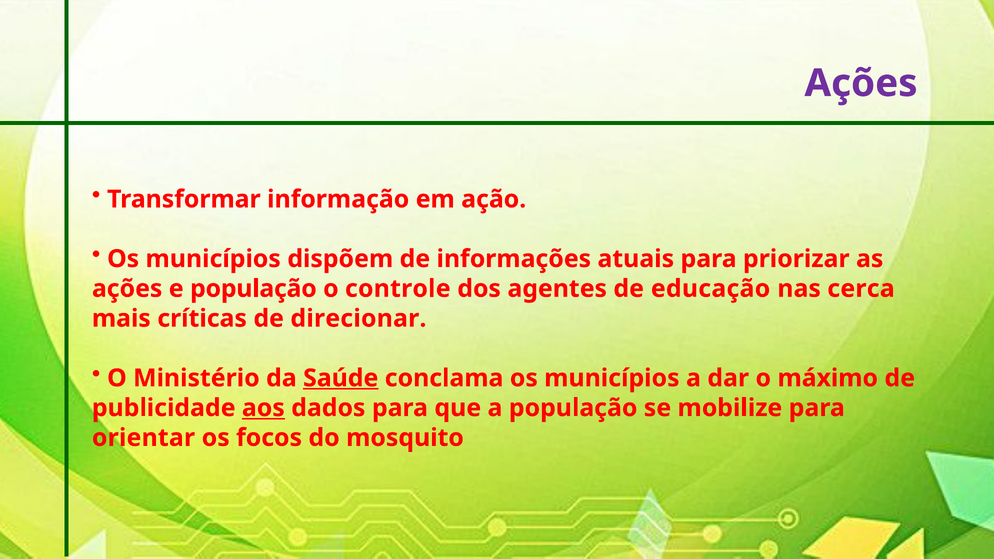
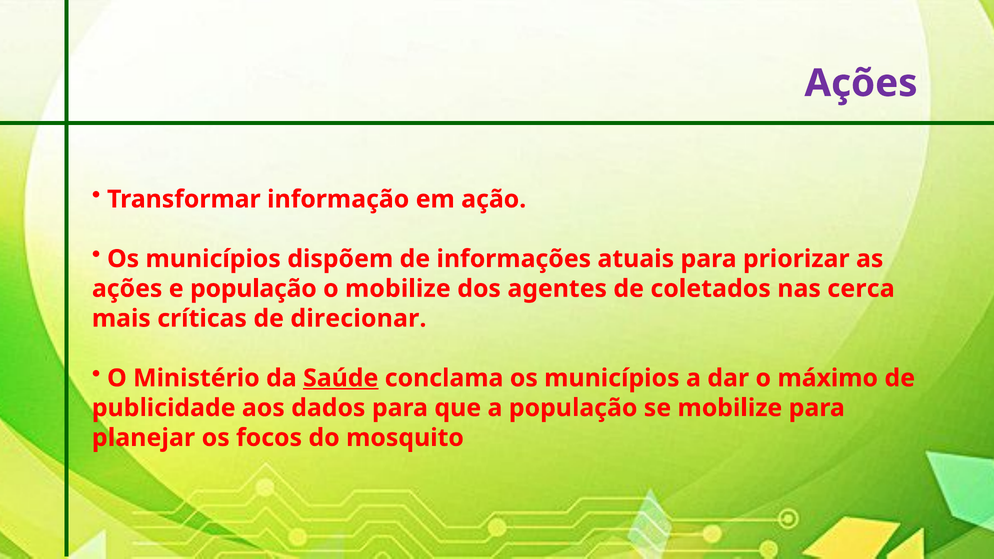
o controle: controle -> mobilize
educação: educação -> coletados
aos underline: present -> none
orientar: orientar -> planejar
